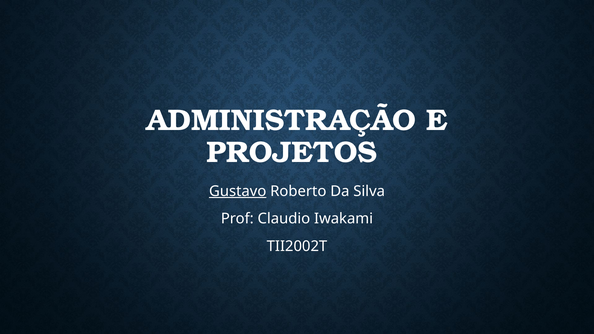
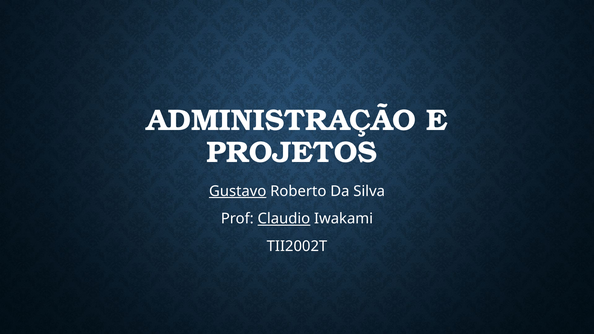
Claudio underline: none -> present
